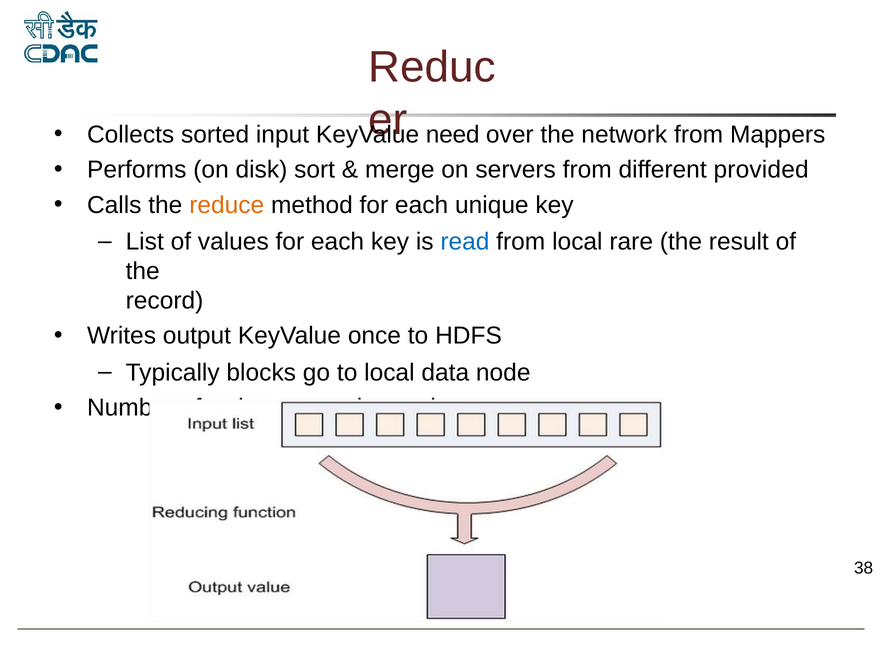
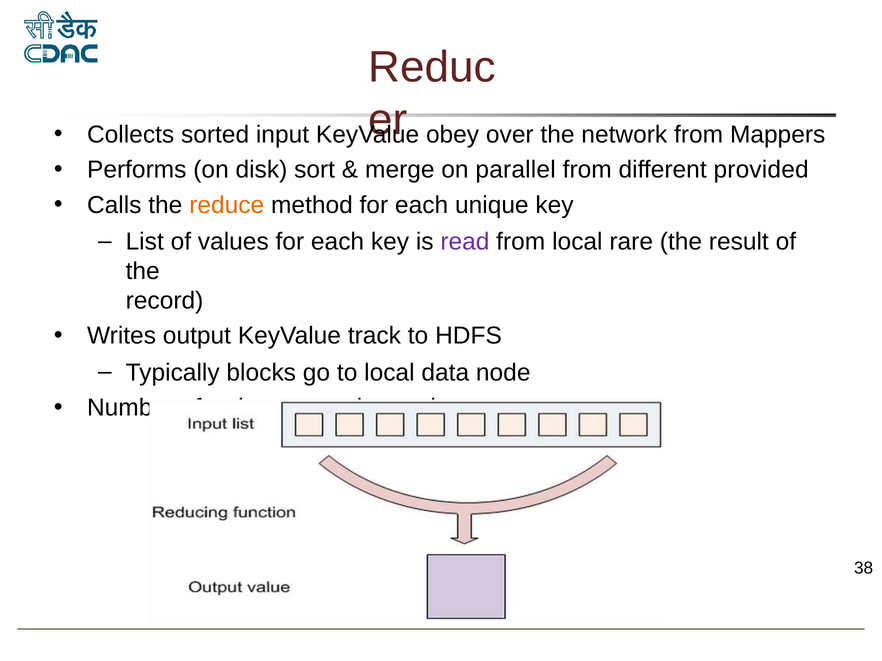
need: need -> obey
servers: servers -> parallel
read colour: blue -> purple
once: once -> track
